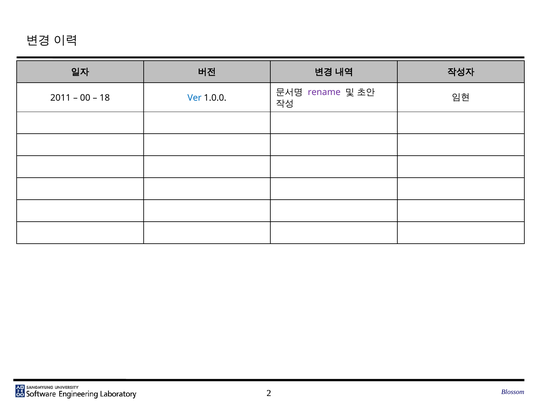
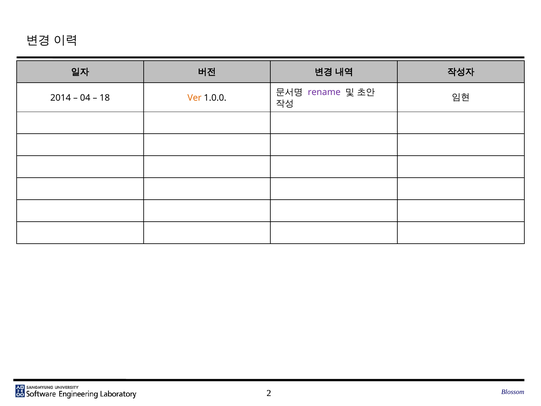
2011: 2011 -> 2014
00: 00 -> 04
Ver colour: blue -> orange
